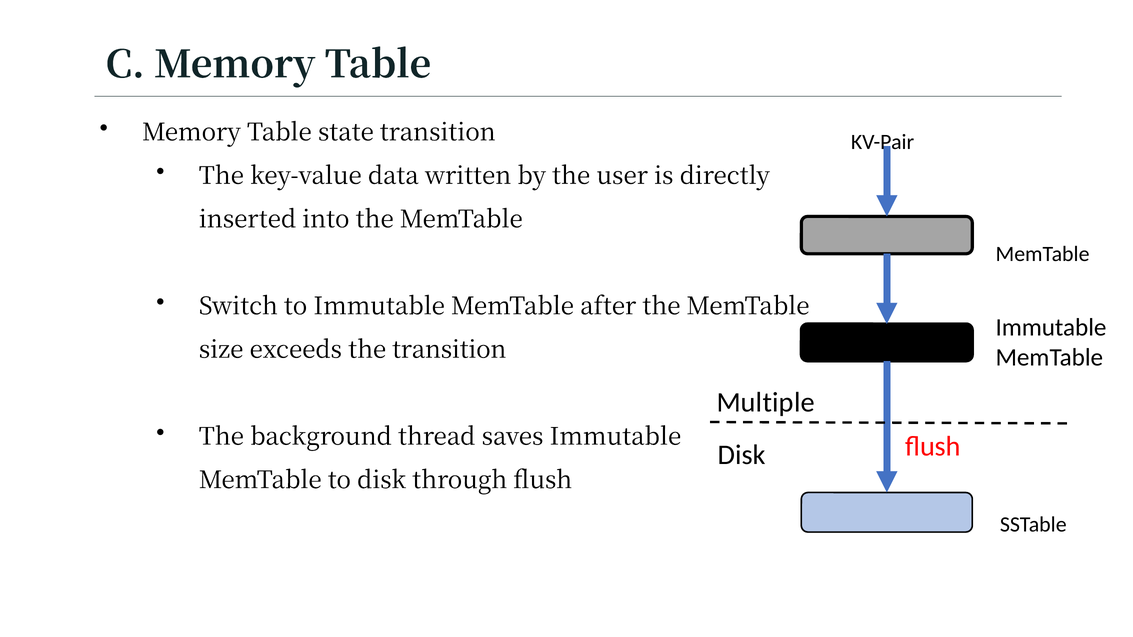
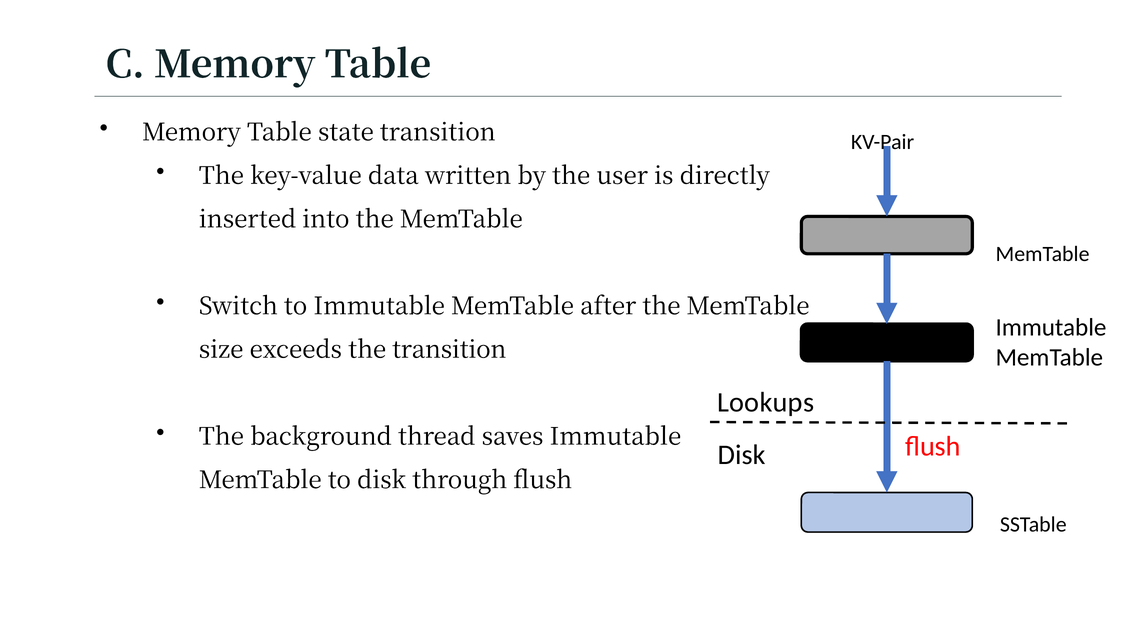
Multiple: Multiple -> Lookups
